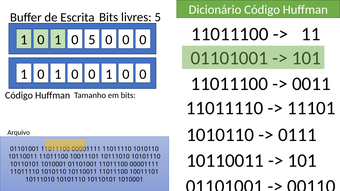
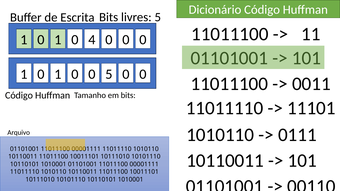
0 5: 5 -> 4
0 0 1: 1 -> 5
